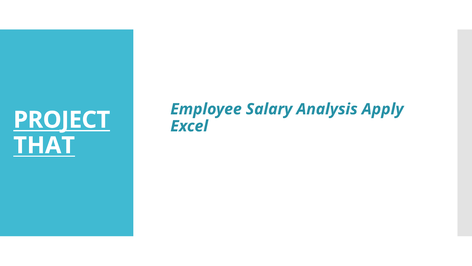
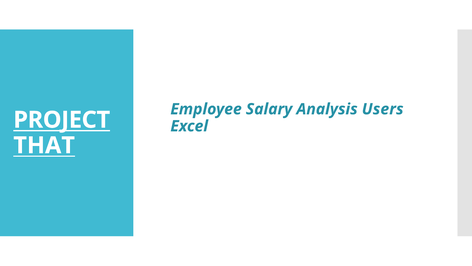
Apply: Apply -> Users
